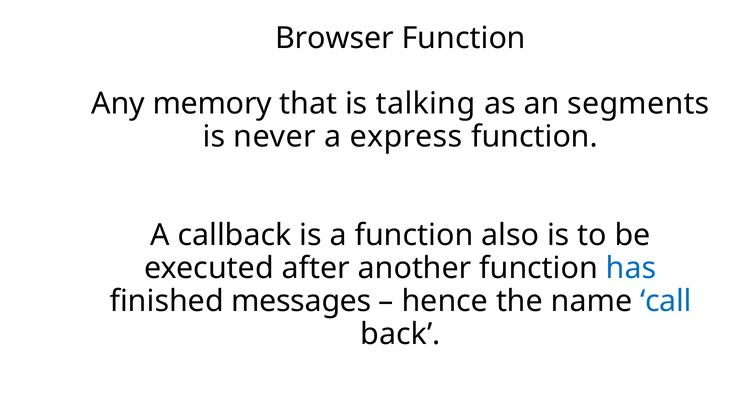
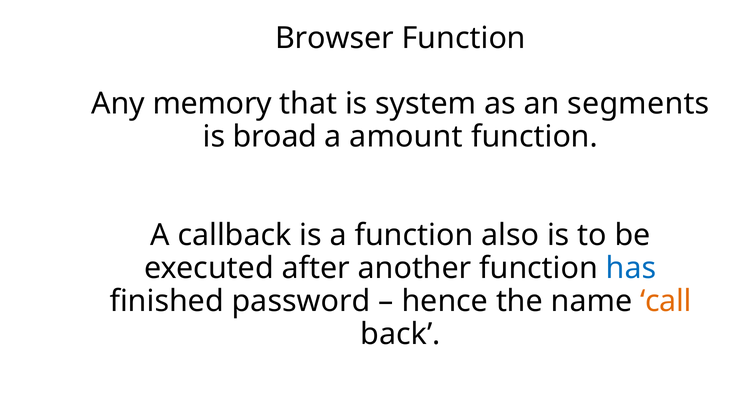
talking: talking -> system
never: never -> broad
express: express -> amount
messages: messages -> password
call colour: blue -> orange
